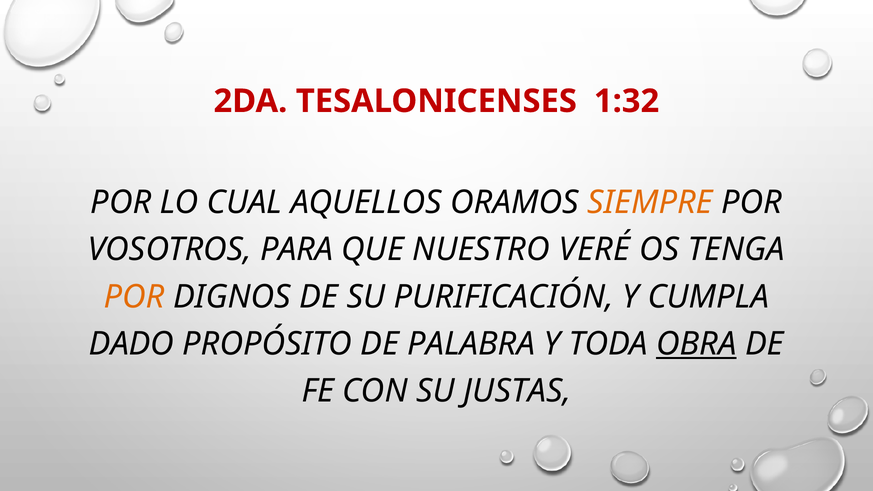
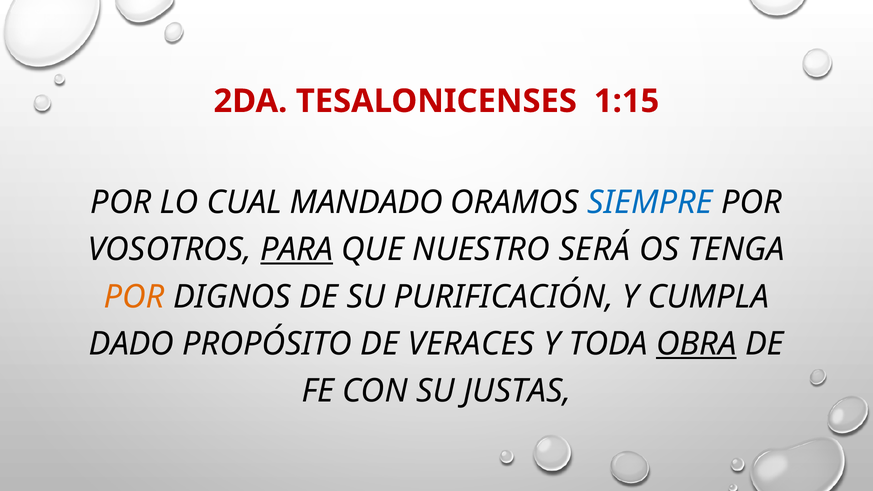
1:32: 1:32 -> 1:15
AQUELLOS: AQUELLOS -> MANDADO
SIEMPRE colour: orange -> blue
PARA underline: none -> present
VERÉ: VERÉ -> SERÁ
PALABRA: PALABRA -> VERACES
